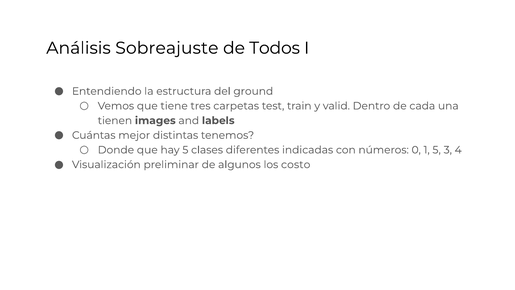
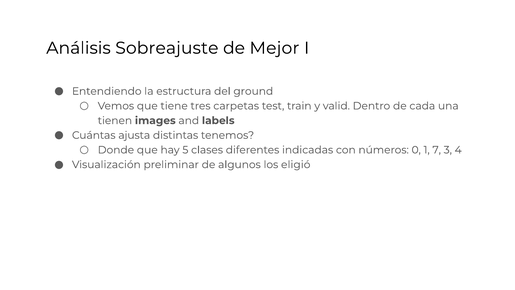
Todos: Todos -> Mejor
mejor: mejor -> ajusta
1 5: 5 -> 7
costo: costo -> eligió
